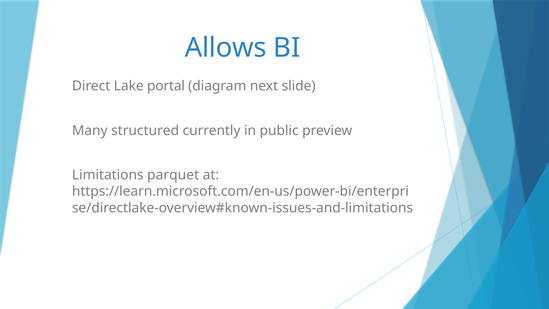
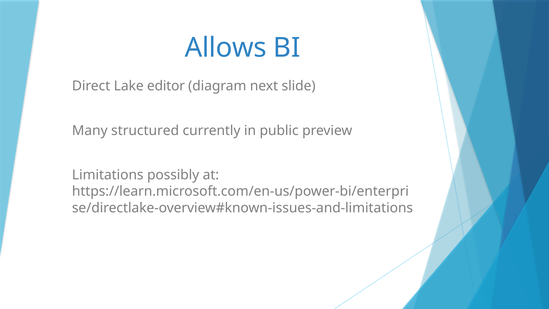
portal: portal -> editor
parquet: parquet -> possibly
